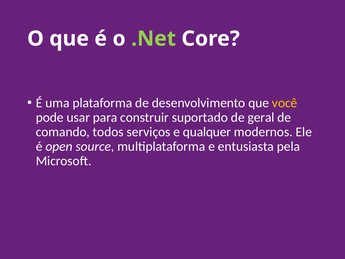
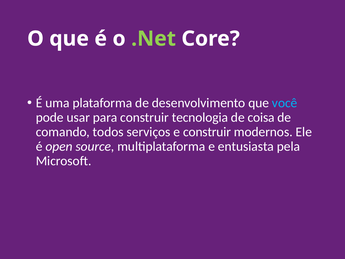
você colour: yellow -> light blue
suportado: suportado -> tecnologia
geral: geral -> coisa
e qualquer: qualquer -> construir
